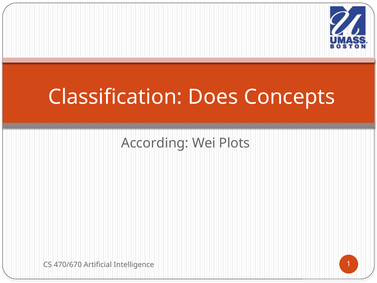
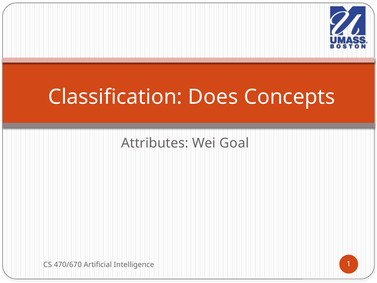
According: According -> Attributes
Plots: Plots -> Goal
